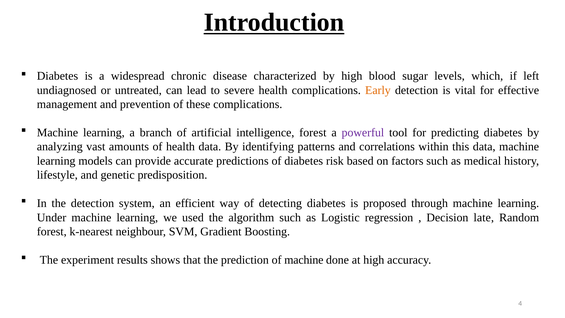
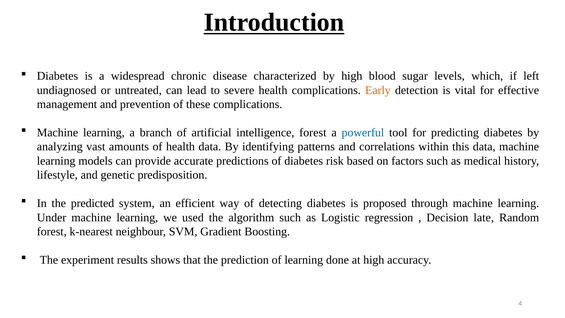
powerful colour: purple -> blue
the detection: detection -> predicted
of machine: machine -> learning
